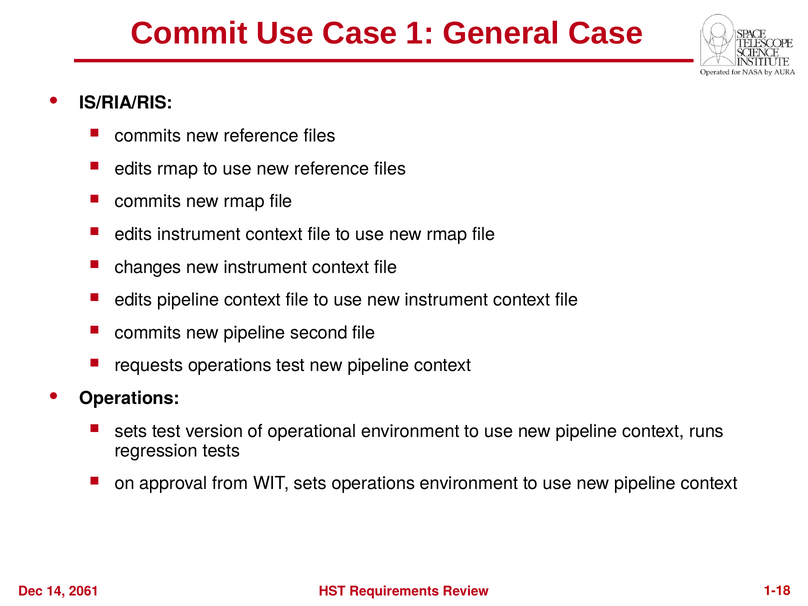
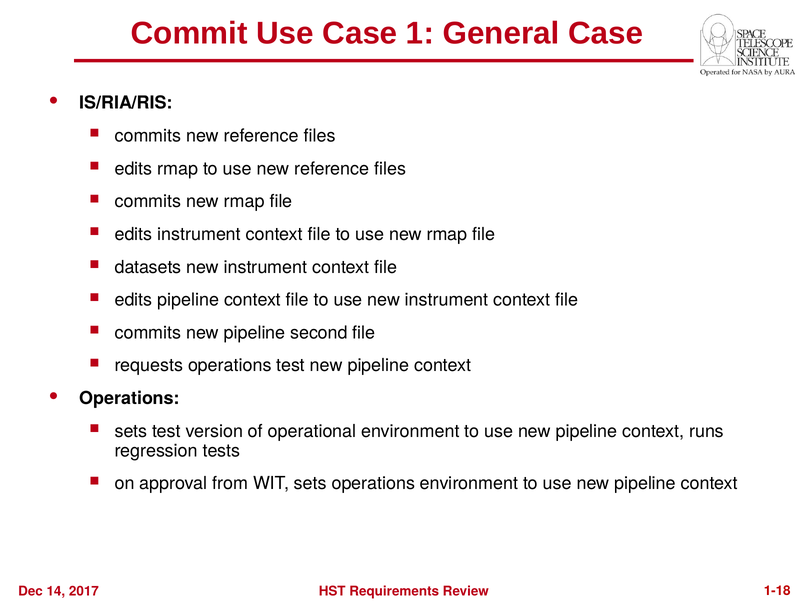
changes: changes -> datasets
2061: 2061 -> 2017
